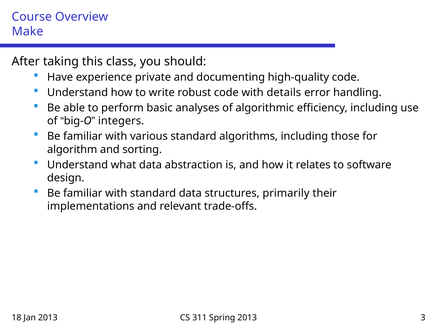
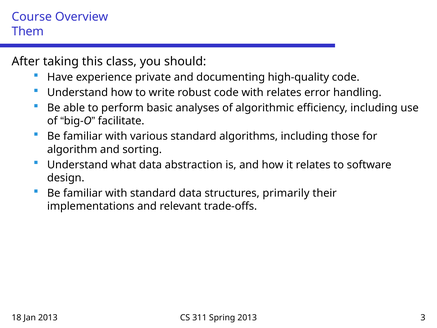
Make: Make -> Them
with details: details -> relates
integers: integers -> facilitate
